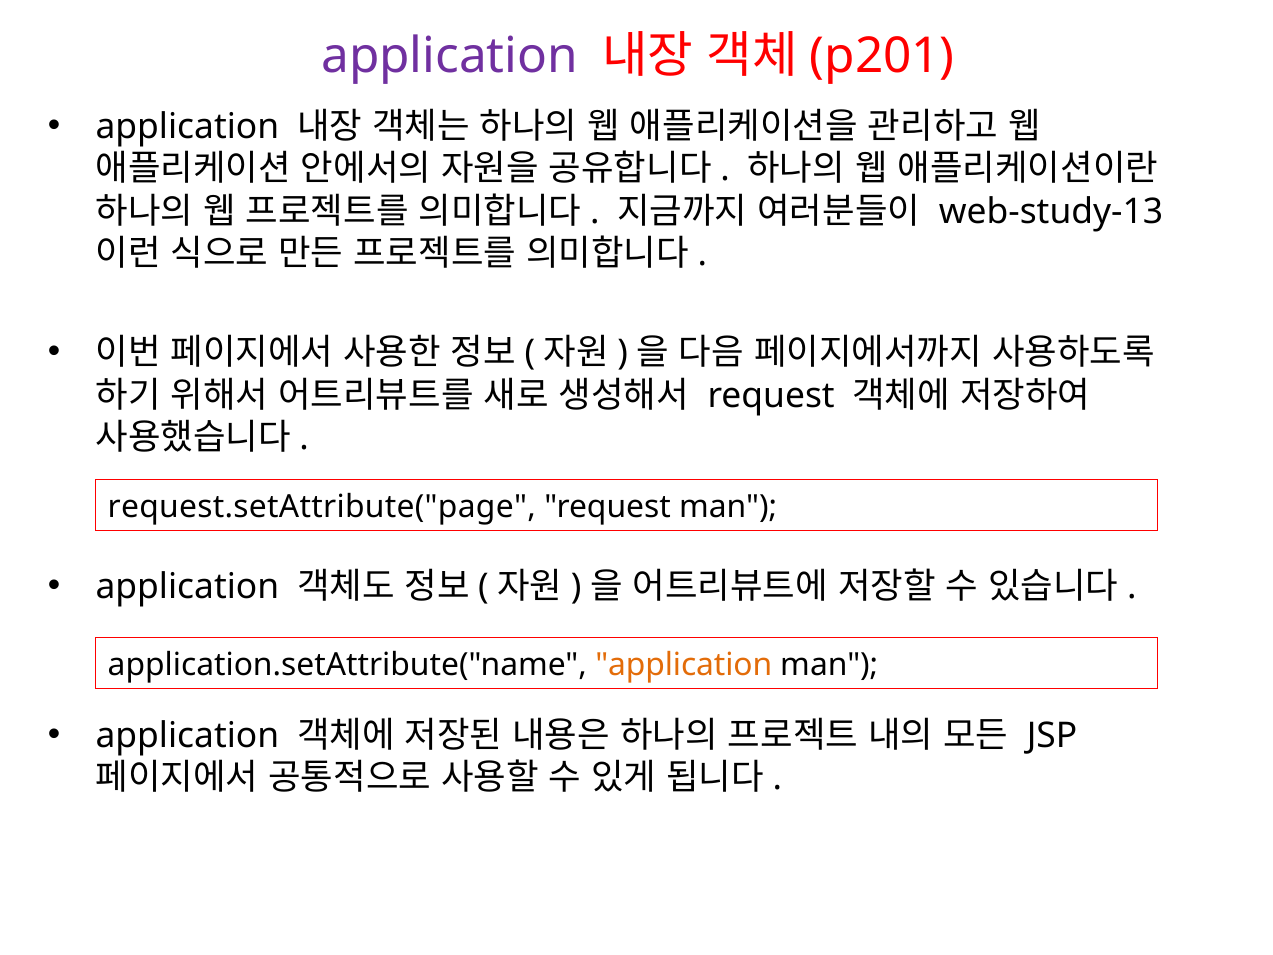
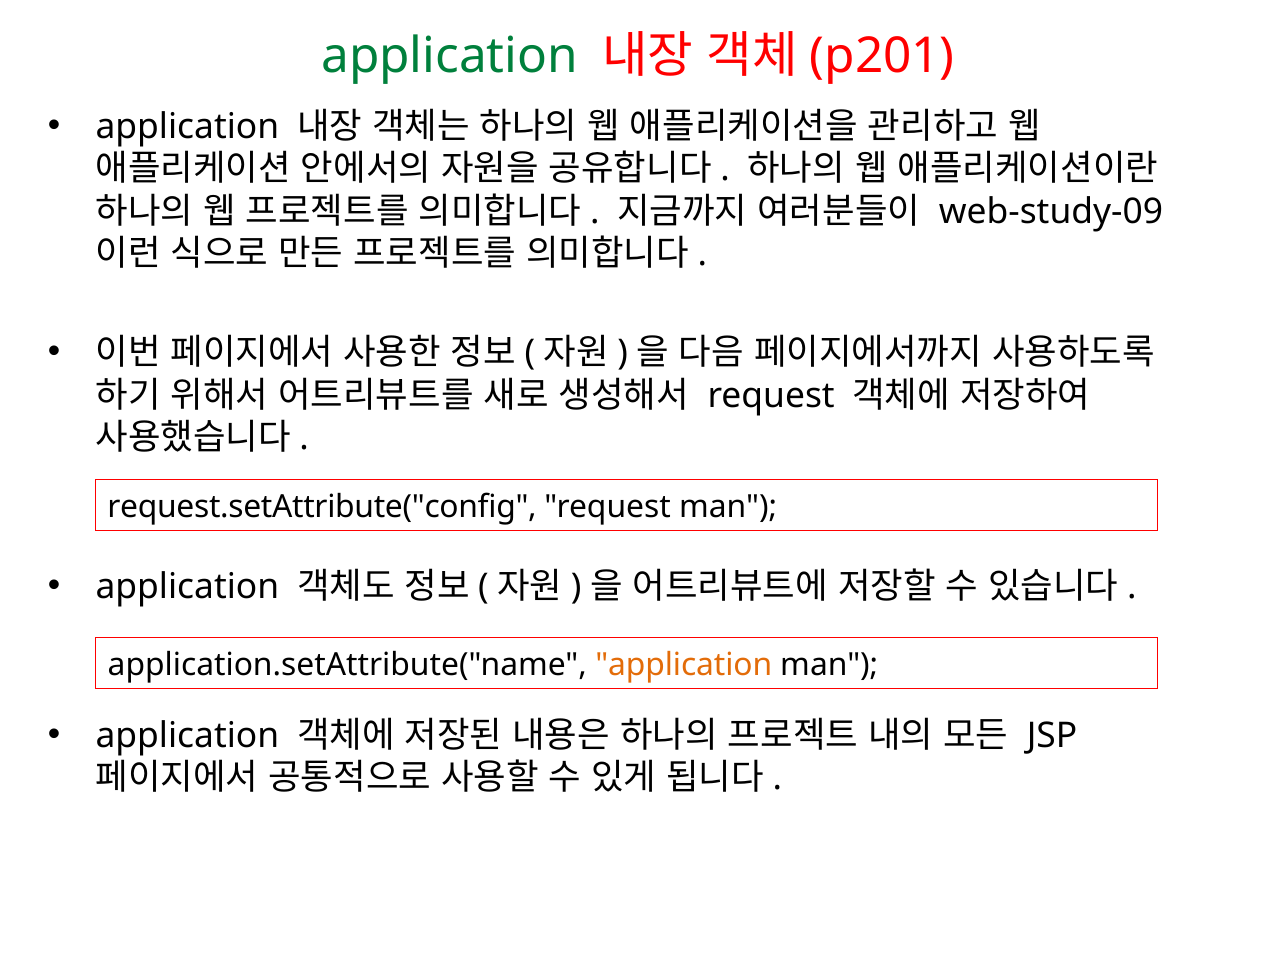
application at (450, 56) colour: purple -> green
web-study-13: web-study-13 -> web-study-09
request.setAttribute("page: request.setAttribute("page -> request.setAttribute("config
